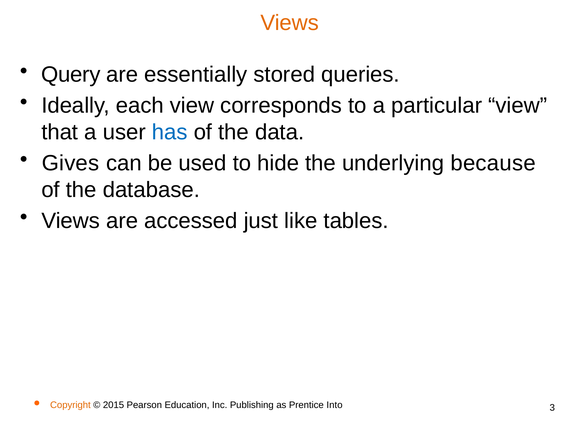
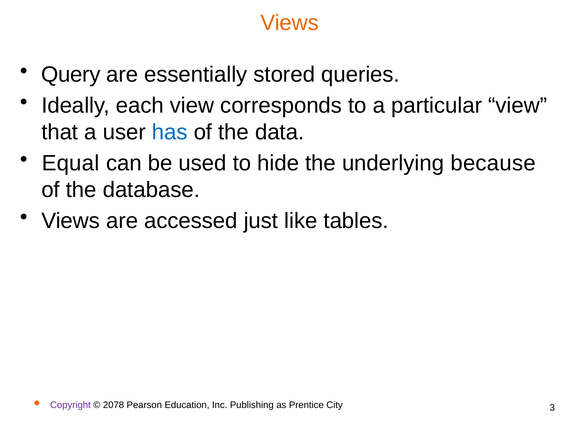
Gives: Gives -> Equal
Copyright colour: orange -> purple
2015: 2015 -> 2078
Into: Into -> City
